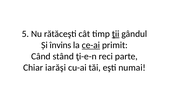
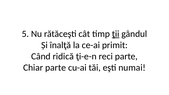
învins: învins -> înalţă
ce-ai underline: present -> none
stând: stând -> ridică
Chiar iarăşi: iarăşi -> parte
